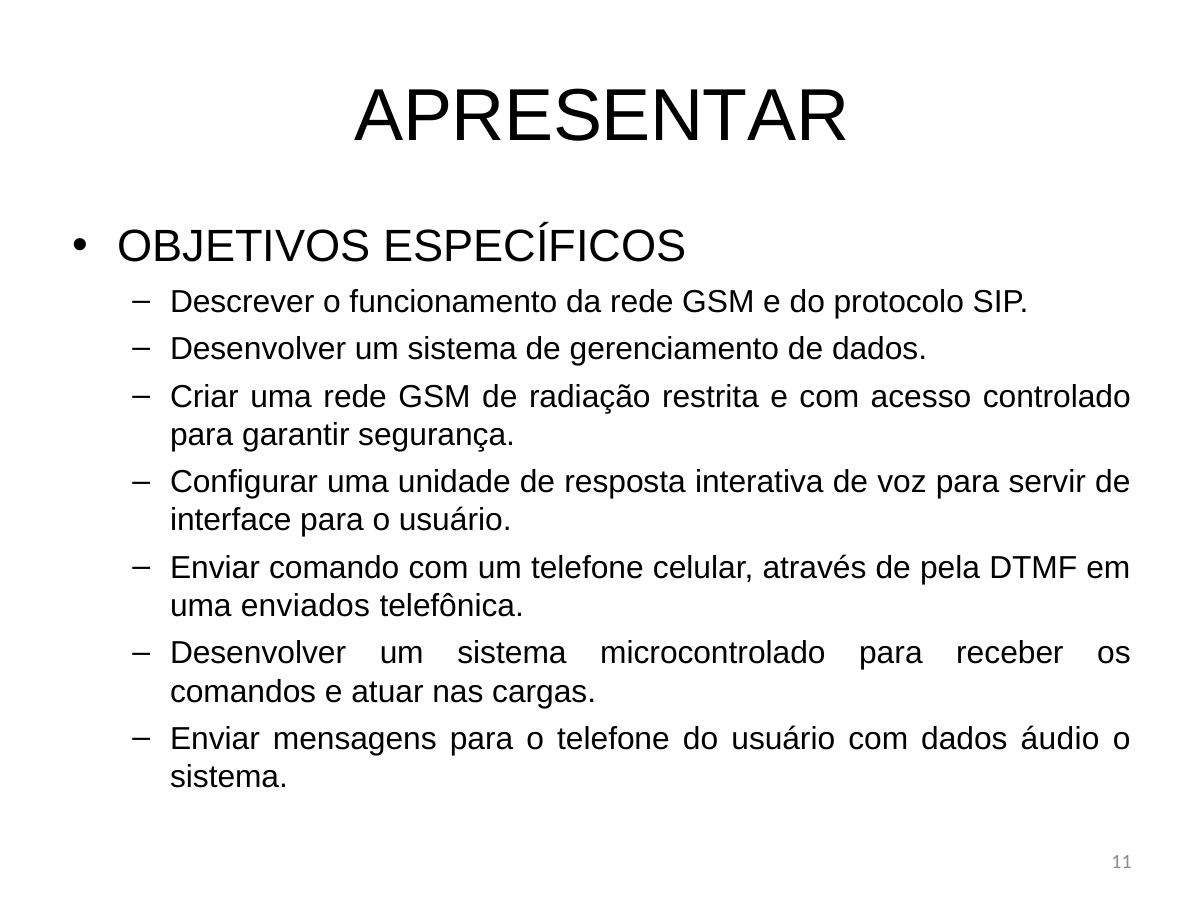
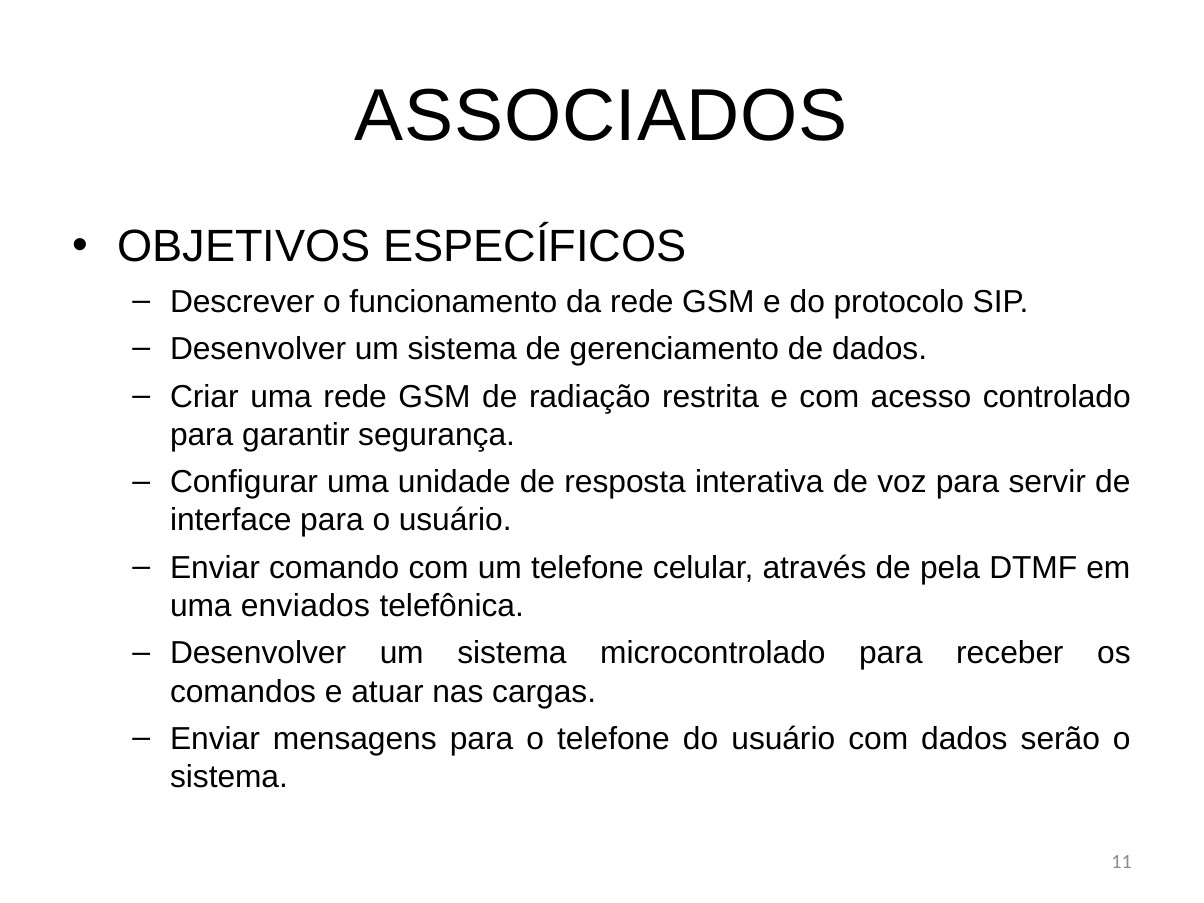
APRESENTAR: APRESENTAR -> ASSOCIADOS
áudio: áudio -> serão
